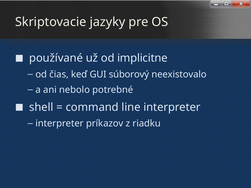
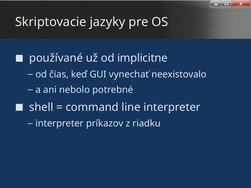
súborový: súborový -> vynechať
